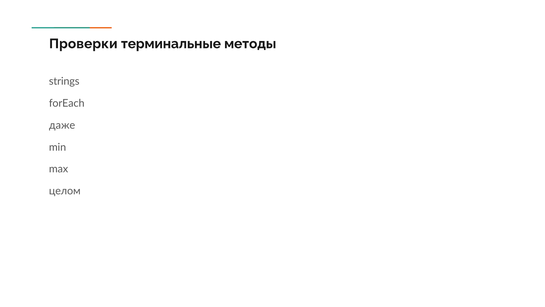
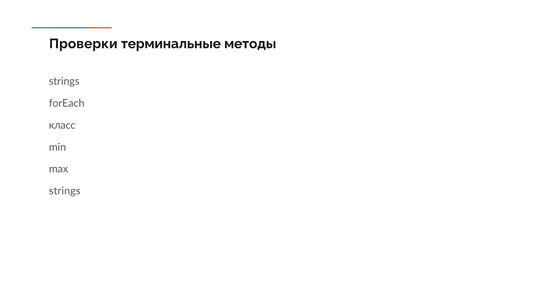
даже: даже -> класс
целом at (65, 191): целом -> strings
